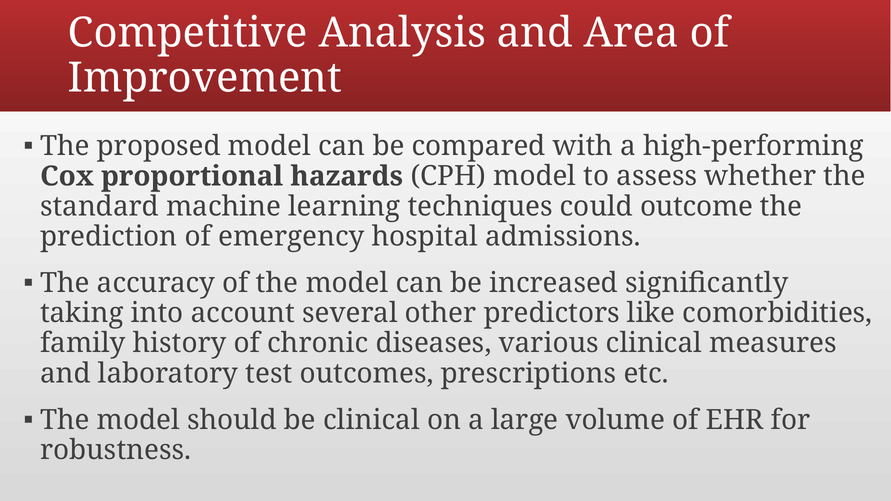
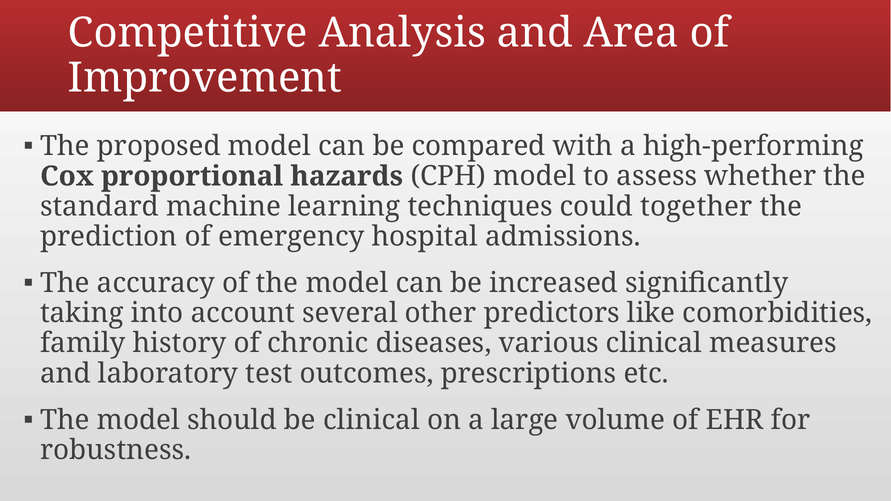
outcome: outcome -> together
